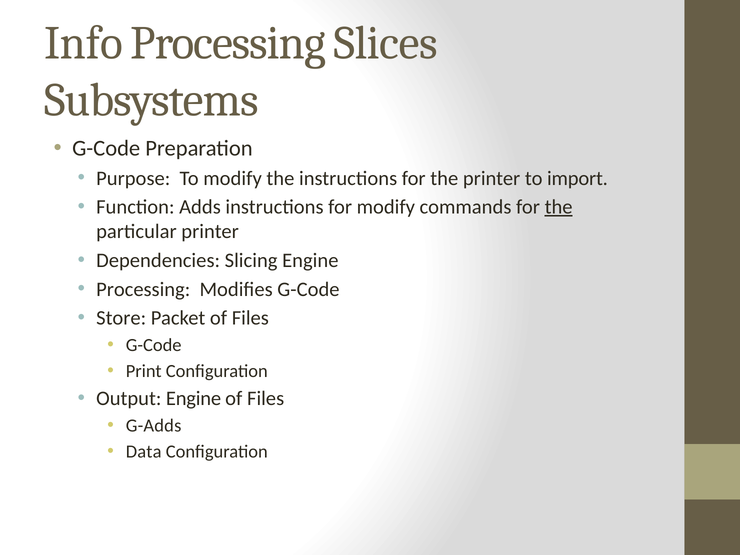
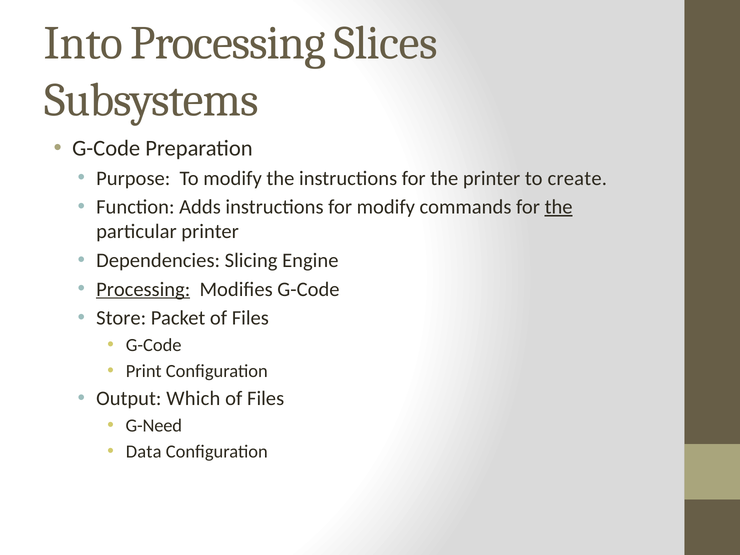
Info: Info -> Into
import: import -> create
Processing at (143, 289) underline: none -> present
Output Engine: Engine -> Which
G-Adds: G-Adds -> G-Need
